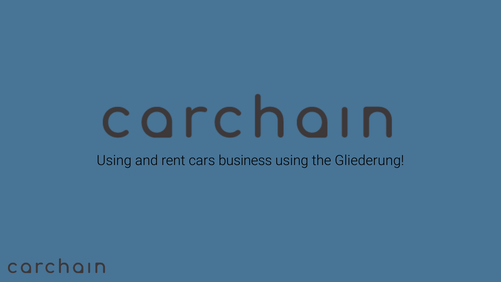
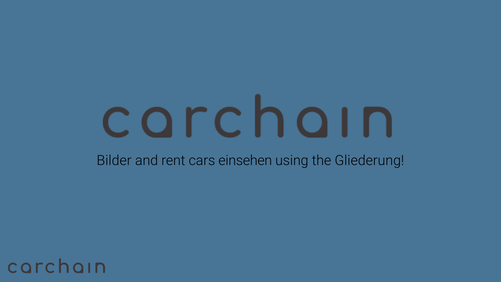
Using at (114, 160): Using -> Bilder
business: business -> einsehen
